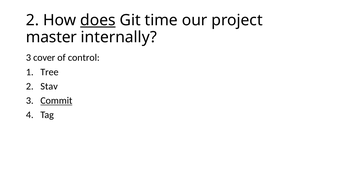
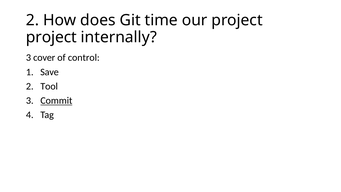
does underline: present -> none
master at (51, 37): master -> project
Tree: Tree -> Save
Stav: Stav -> Tool
